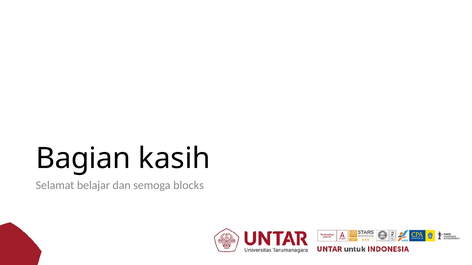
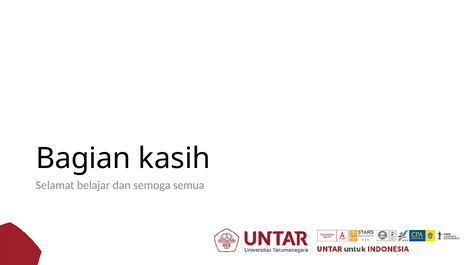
blocks: blocks -> semua
